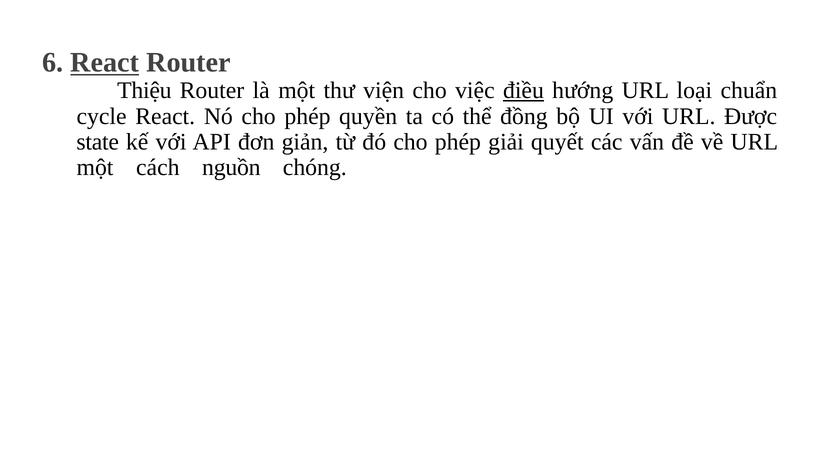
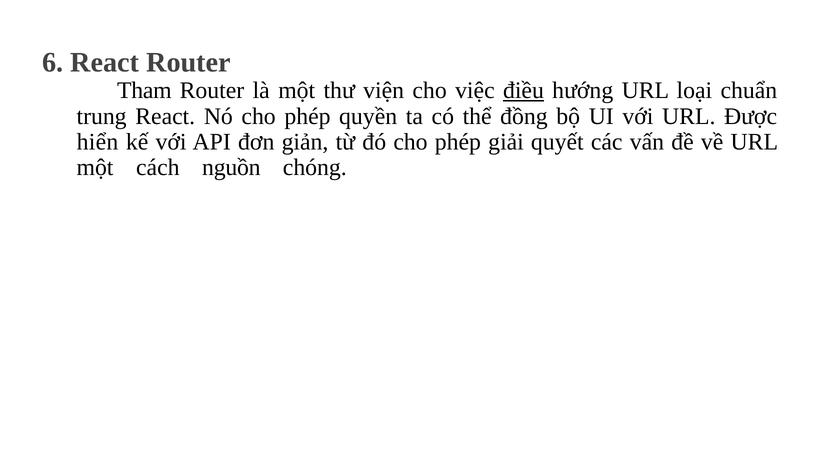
React at (105, 62) underline: present -> none
Thiệu: Thiệu -> Tham
cycle: cycle -> trung
state: state -> hiển
